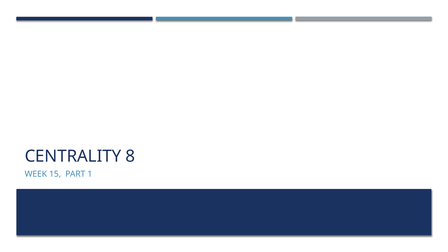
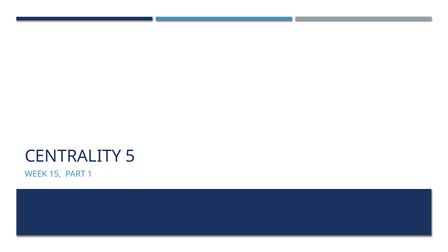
8: 8 -> 5
